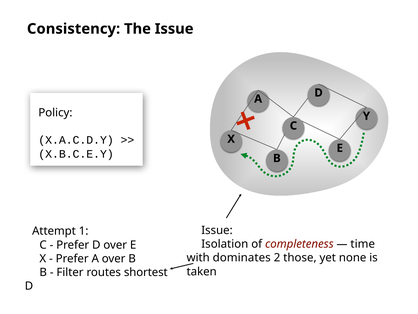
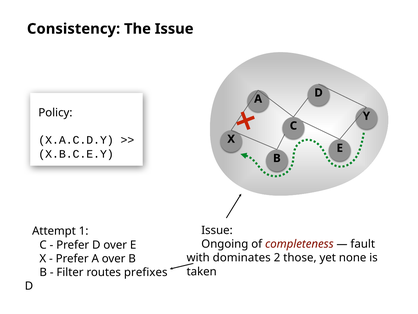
Isolation: Isolation -> Ongoing
time: time -> fault
shortest: shortest -> prefixes
